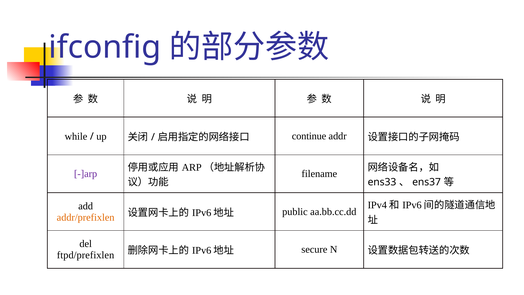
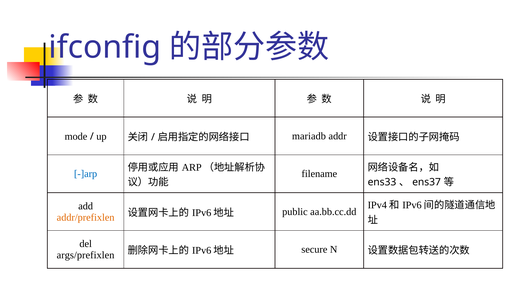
while: while -> mode
continue: continue -> mariadb
-]arp colour: purple -> blue
ftpd/prefixlen: ftpd/prefixlen -> args/prefixlen
